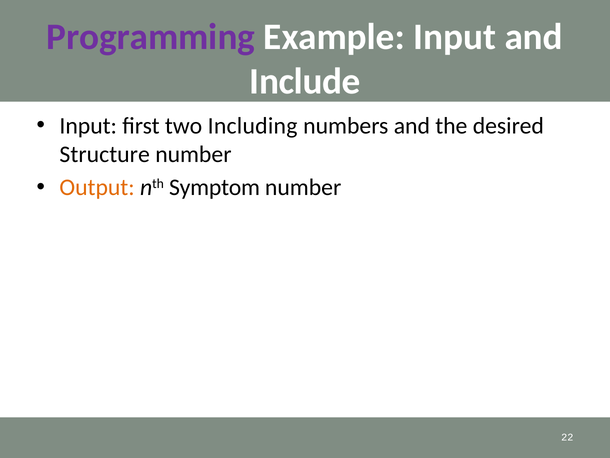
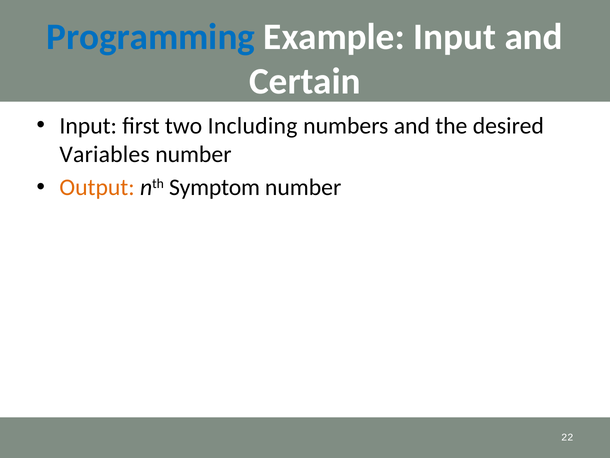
Programming colour: purple -> blue
Include: Include -> Certain
Structure: Structure -> Variables
